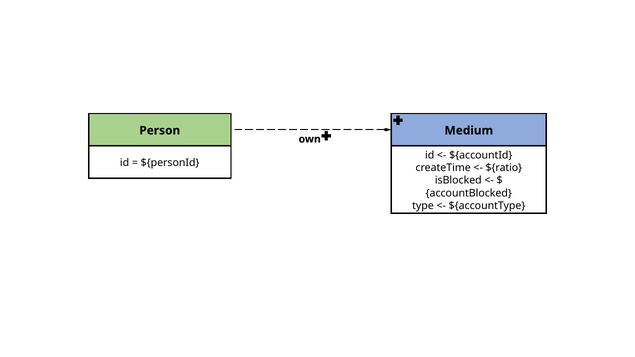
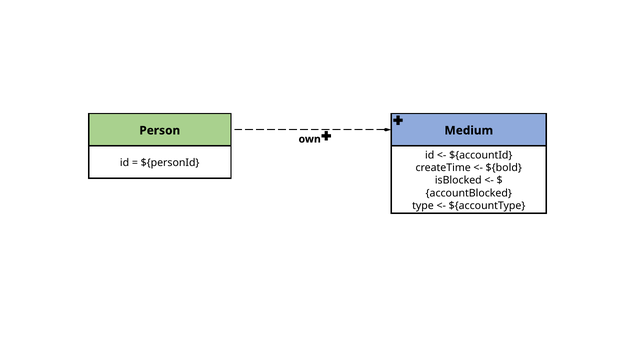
${ratio: ${ratio -> ${bold
